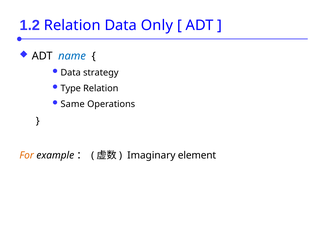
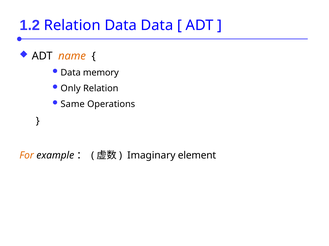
Data Only: Only -> Data
name colour: blue -> orange
strategy: strategy -> memory
Type: Type -> Only
